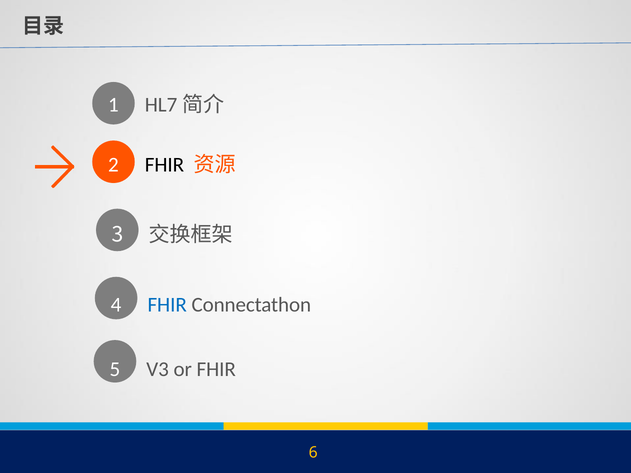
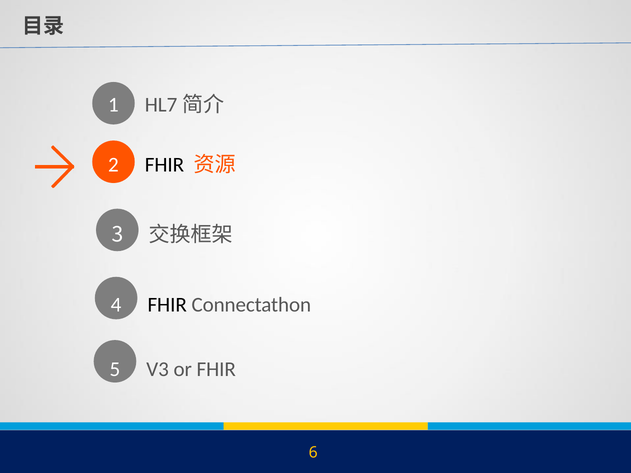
FHIR at (167, 305) colour: blue -> black
